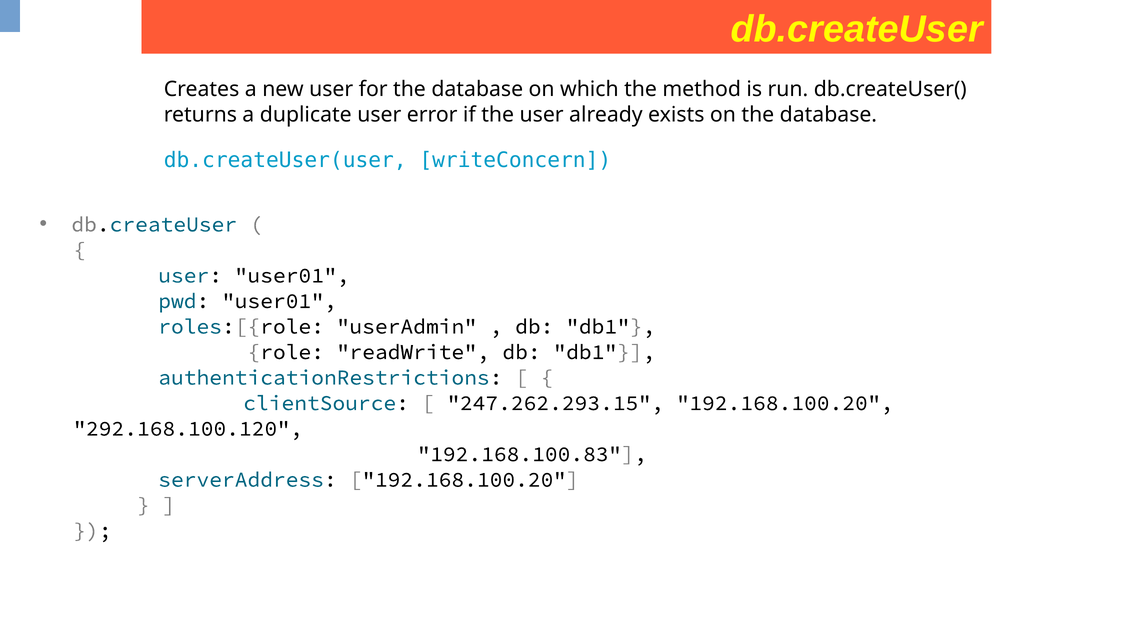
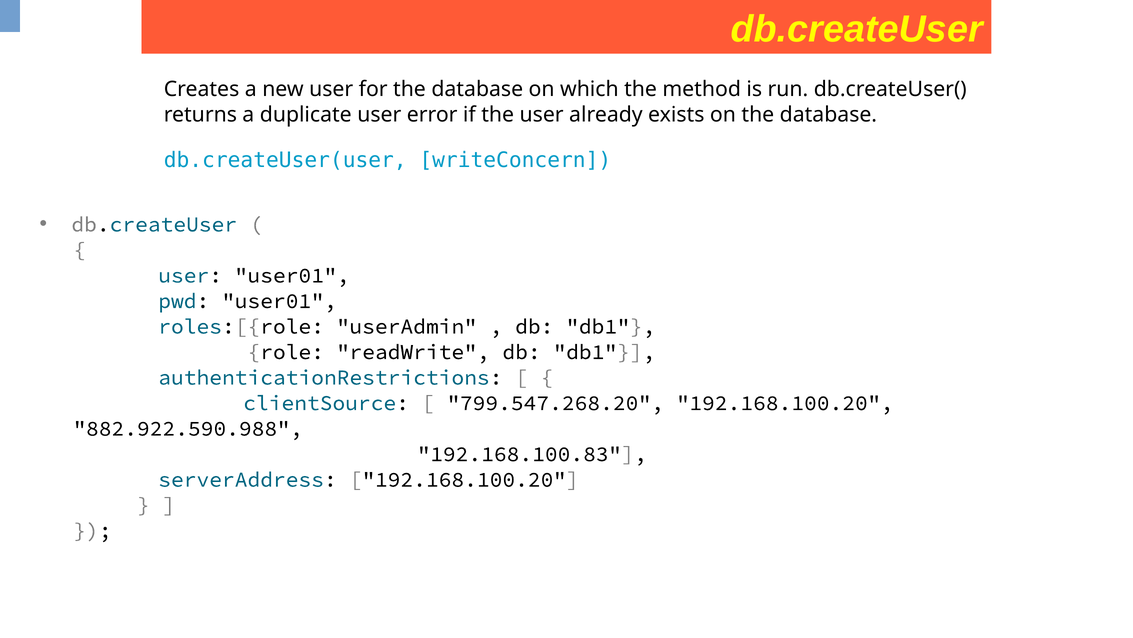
247.262.293.15: 247.262.293.15 -> 799.547.268.20
292.168.100.120: 292.168.100.120 -> 882.922.590.988
